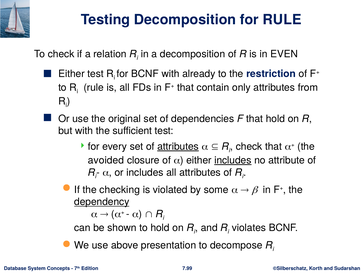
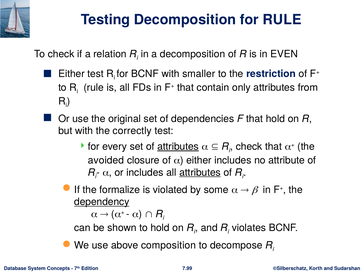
already: already -> smaller
sufficient: sufficient -> correctly
includes at (233, 160) underline: present -> none
attributes at (200, 172) underline: none -> present
checking: checking -> formalize
presentation: presentation -> composition
